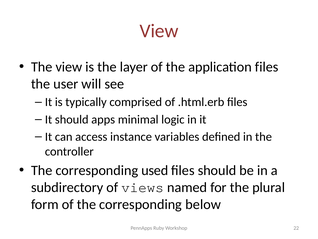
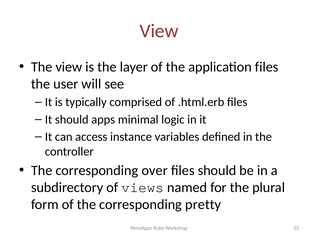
used: used -> over
below: below -> pretty
